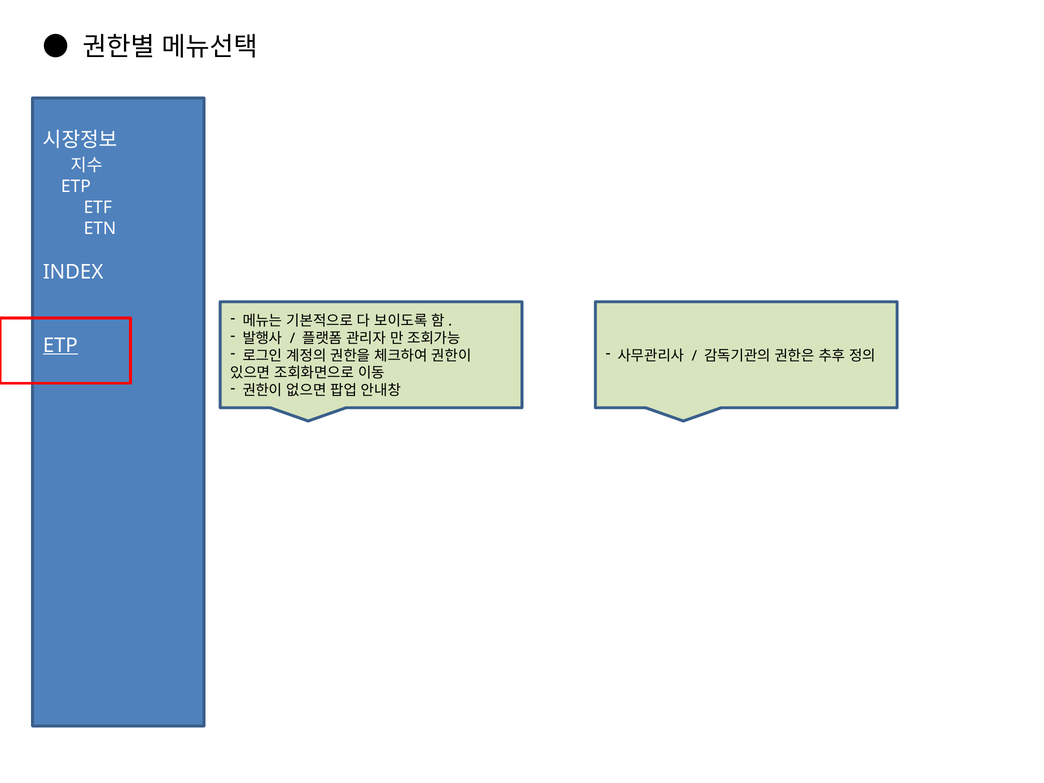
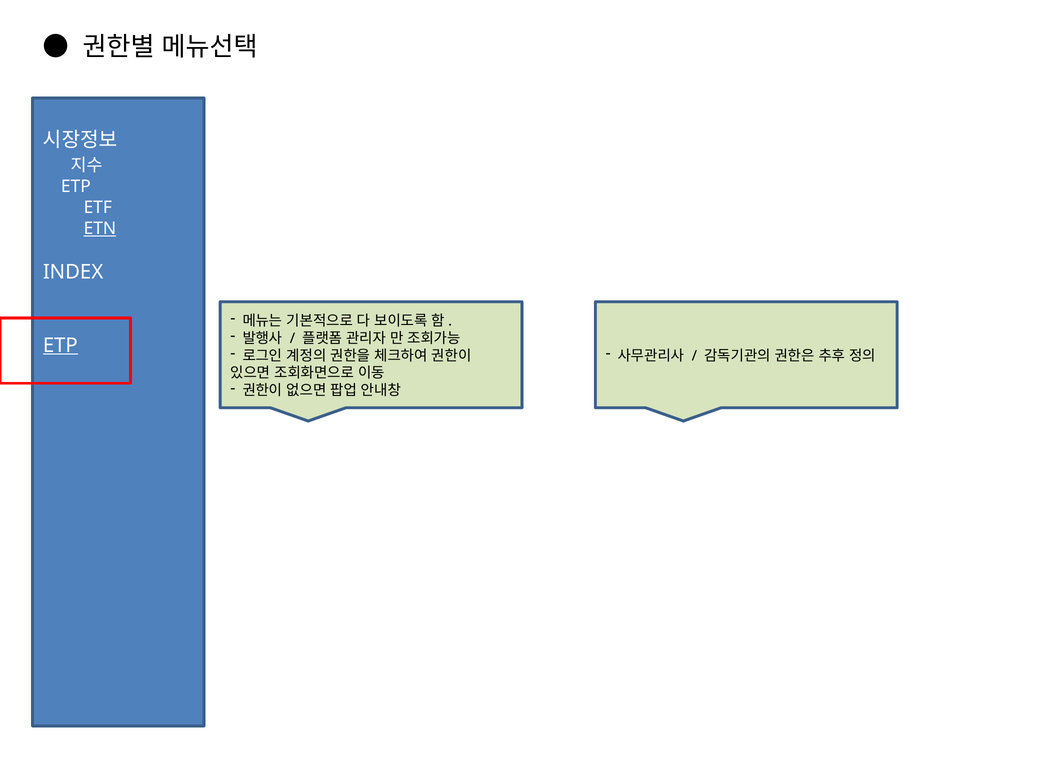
ETN underline: none -> present
